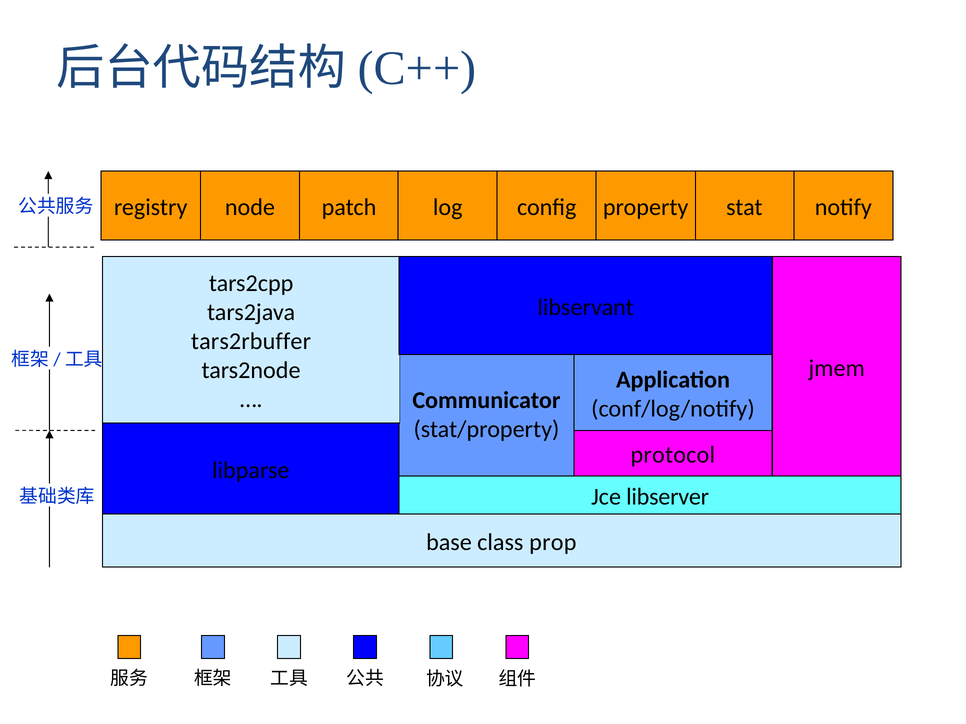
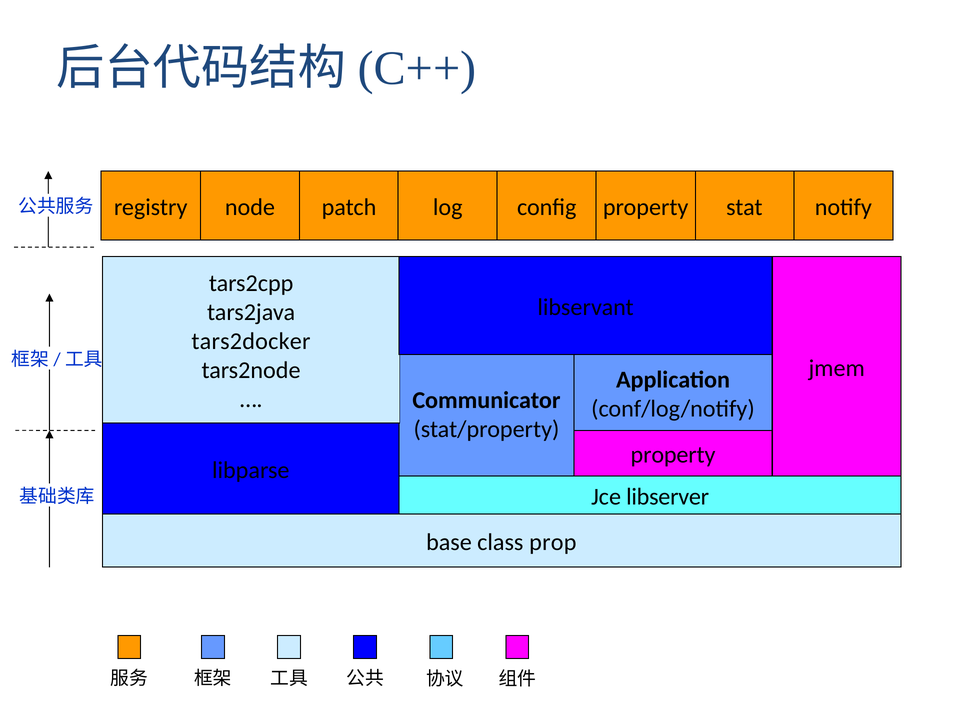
tars2rbuffer: tars2rbuffer -> tars2docker
protocol at (673, 455): protocol -> property
